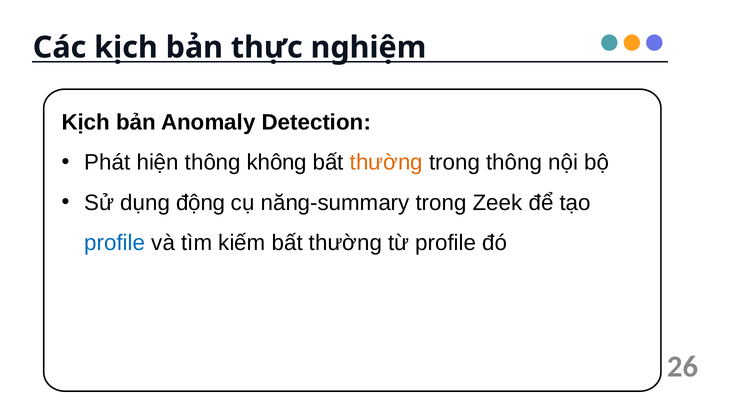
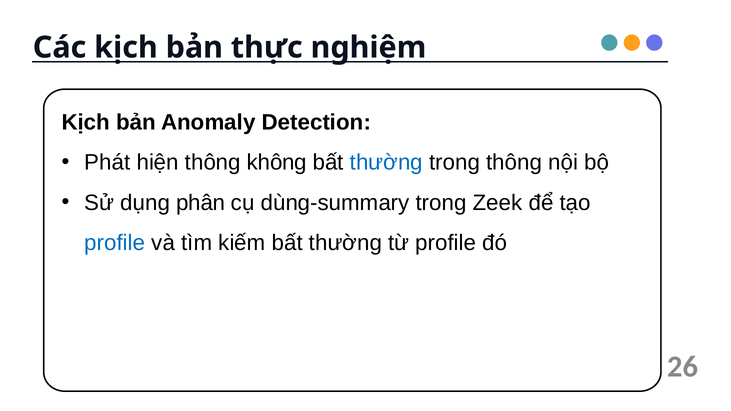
thường at (386, 163) colour: orange -> blue
động: động -> phân
năng-summary: năng-summary -> dùng-summary
